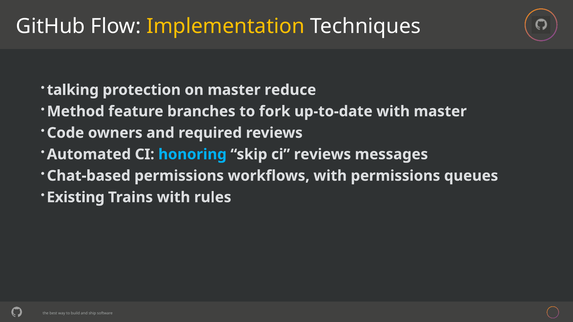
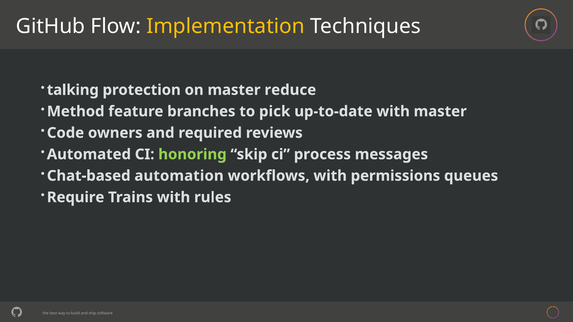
fork: fork -> pick
honoring colour: light blue -> light green
ci reviews: reviews -> process
Chat-based permissions: permissions -> automation
Existing: Existing -> Require
